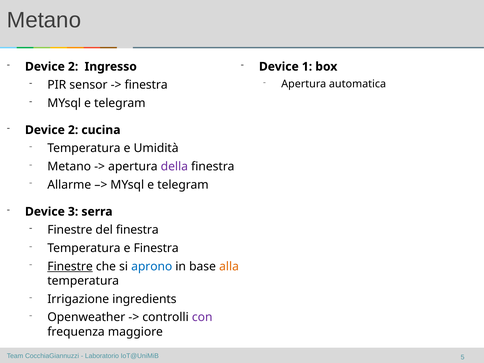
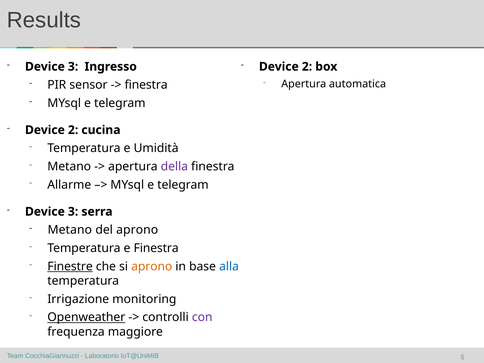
Metano at (44, 20): Metano -> Results
2 at (73, 67): 2 -> 3
1 at (307, 67): 1 -> 2
Finestre at (70, 230): Finestre -> Metano
del finestra: finestra -> aprono
aprono at (152, 266) colour: blue -> orange
alla colour: orange -> blue
ingredients: ingredients -> monitoring
Openweather underline: none -> present
